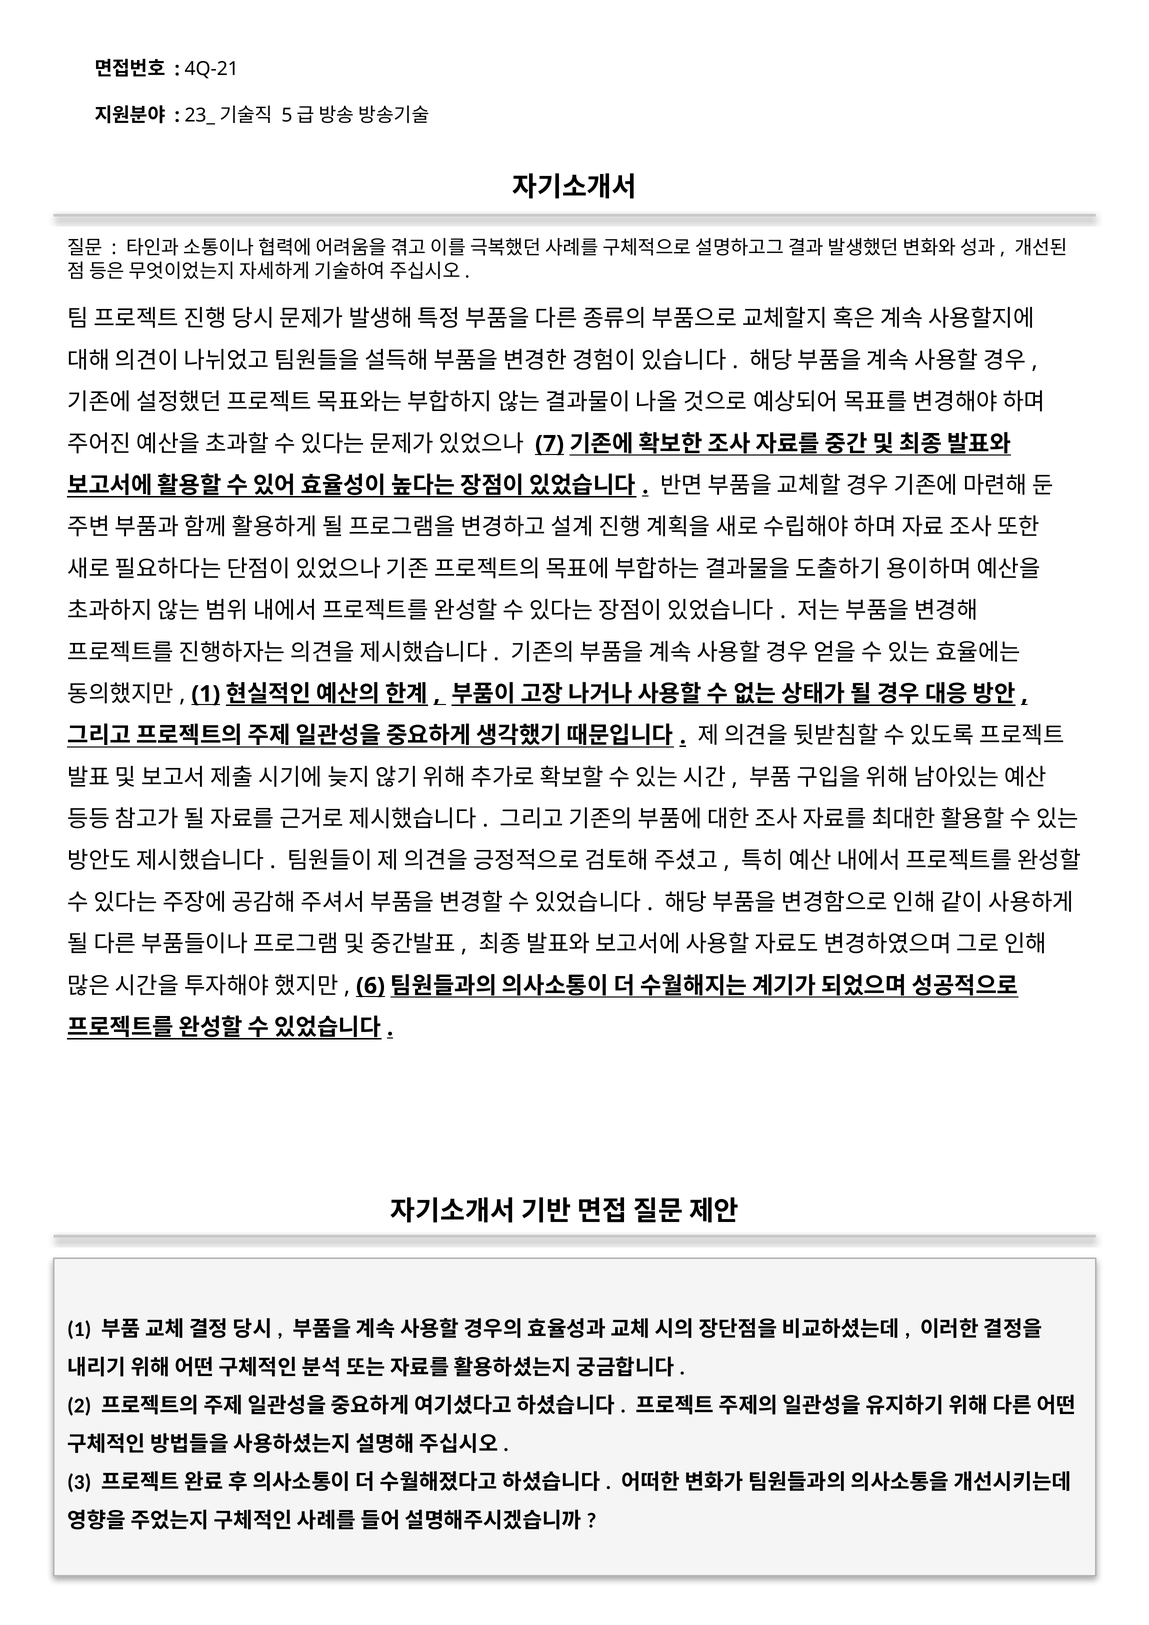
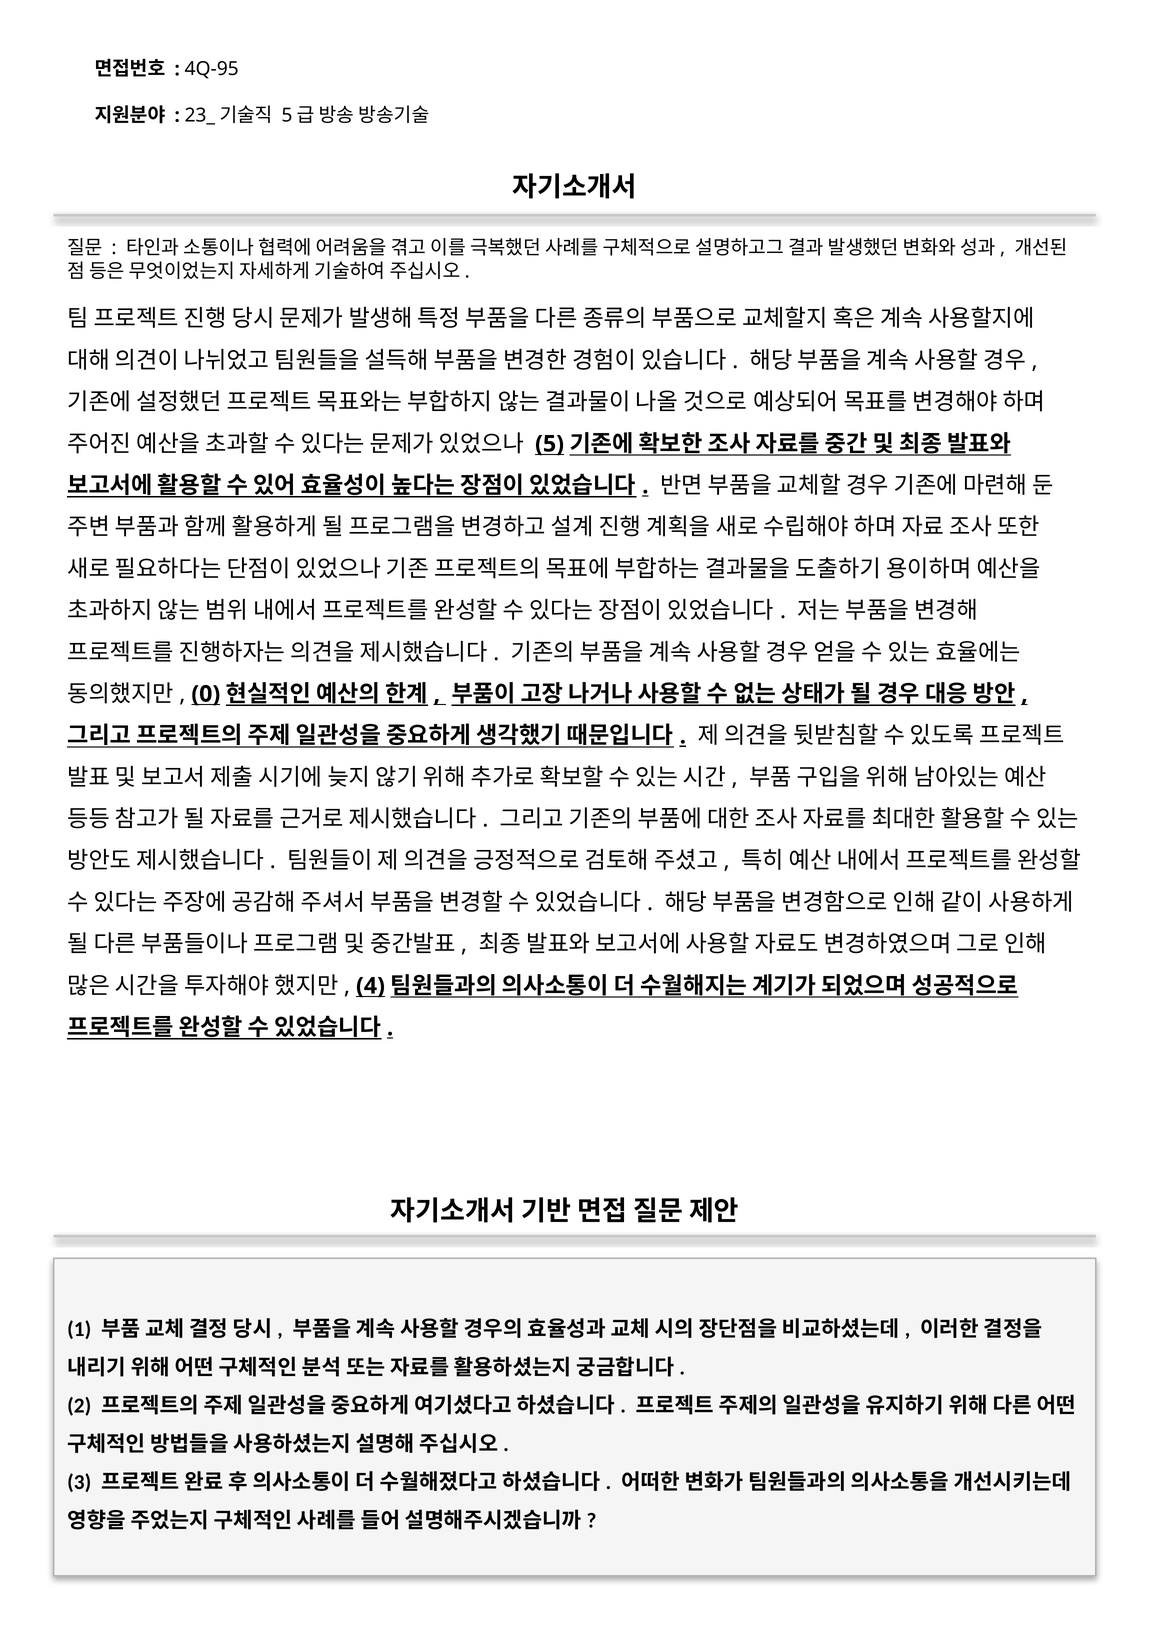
4Q-21: 4Q-21 -> 4Q-95
7: 7 -> 5
1 at (206, 694): 1 -> 0
6: 6 -> 4
